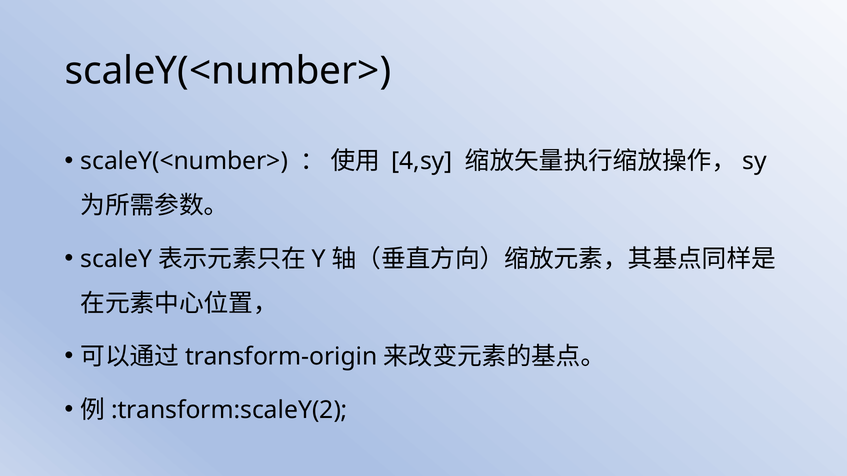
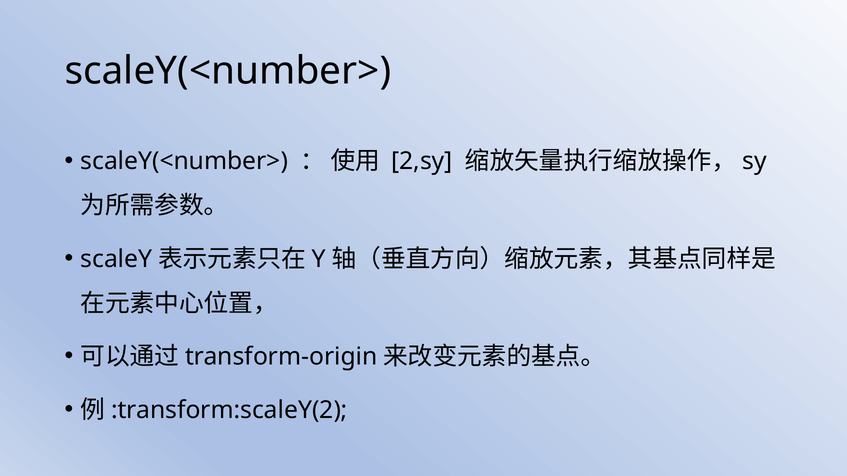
4,sy: 4,sy -> 2,sy
